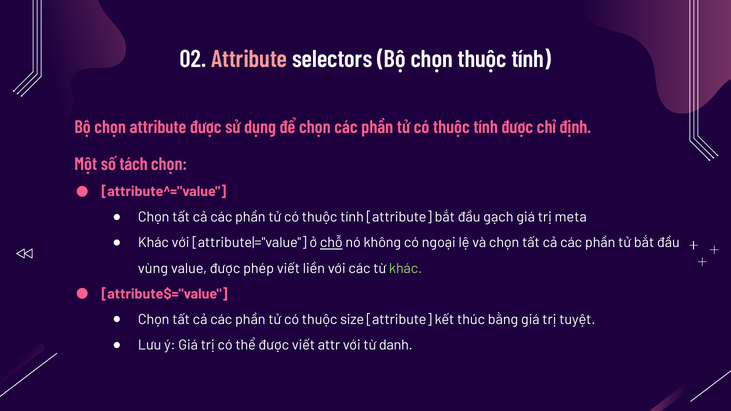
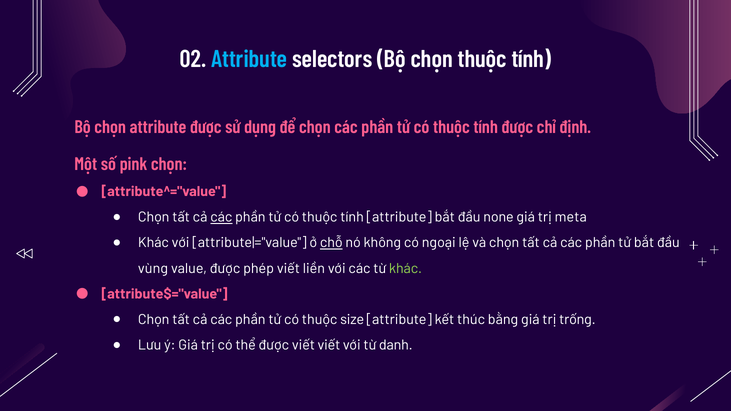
Attribute at (249, 59) colour: pink -> light blue
tách: tách -> pink
các at (221, 217) underline: none -> present
gạch: gạch -> none
tuyệt: tuyệt -> trống
viết attr: attr -> viết
